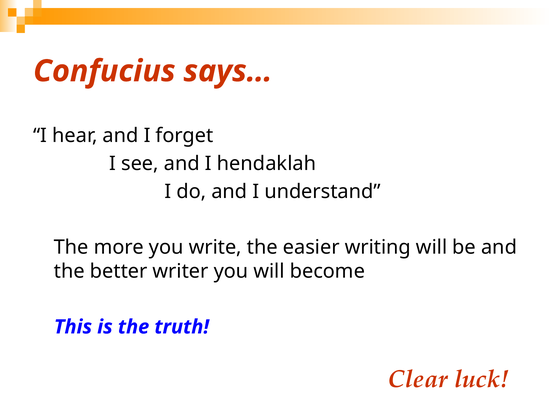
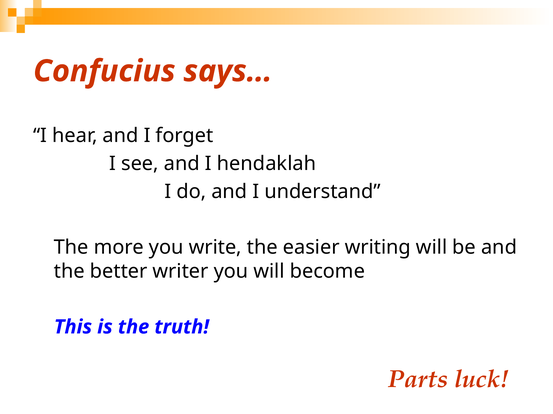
Clear: Clear -> Parts
